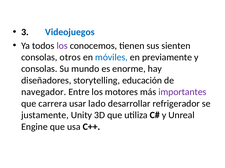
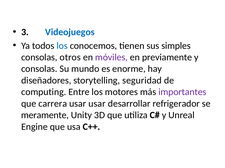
los at (62, 46) colour: purple -> blue
sienten: sienten -> simples
móviles colour: blue -> purple
educación: educación -> seguridad
navegador: navegador -> computing
usar lado: lado -> usar
justamente: justamente -> meramente
